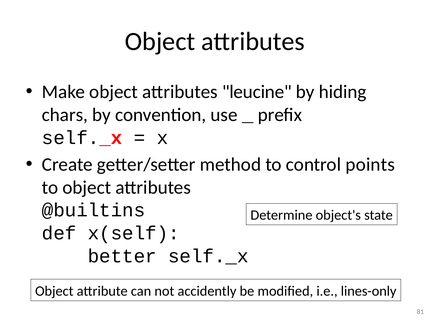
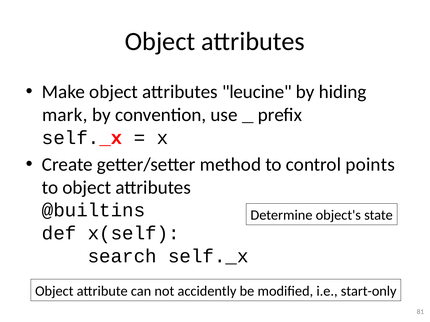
chars: chars -> mark
better: better -> search
lines-only: lines-only -> start-only
